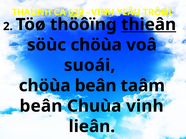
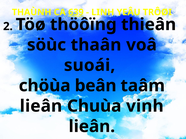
VINH at (103, 12): VINH -> LINH
thieân underline: present -> none
söùc chöùa: chöùa -> thaân
beân at (41, 106): beân -> lieân
